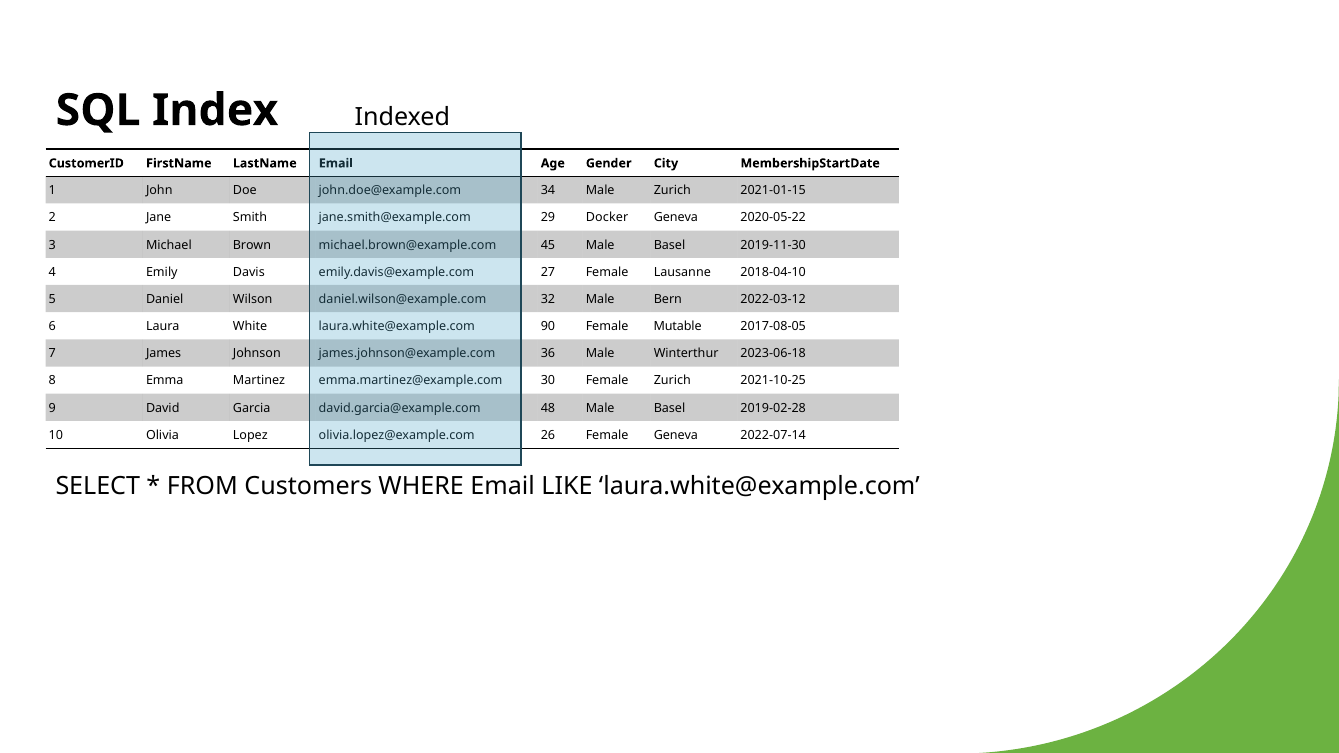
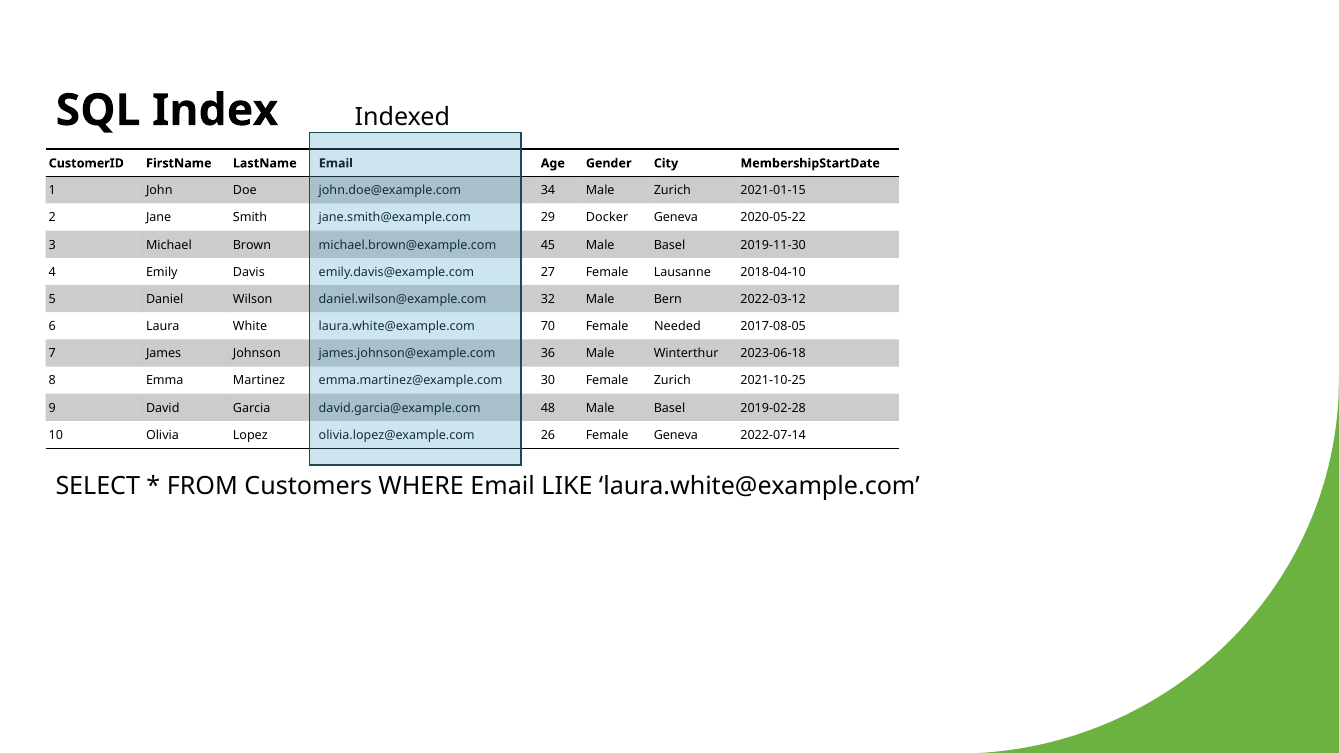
90: 90 -> 70
Mutable: Mutable -> Needed
